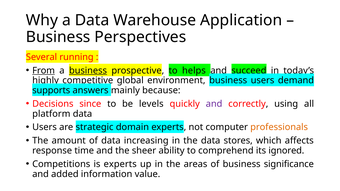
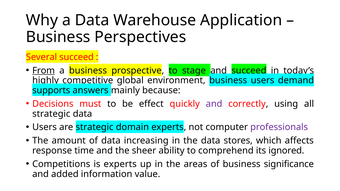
Several running: running -> succeed
business at (88, 71) underline: present -> none
helps: helps -> stage
since: since -> must
levels: levels -> effect
platform at (51, 114): platform -> strategic
professionals colour: orange -> purple
